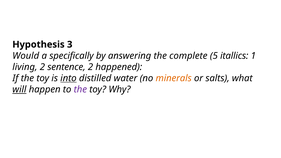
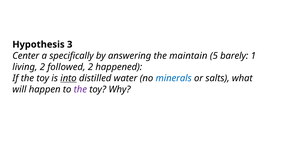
Would: Would -> Center
complete: complete -> maintain
itallics: itallics -> barely
sentence: sentence -> followed
minerals colour: orange -> blue
will underline: present -> none
